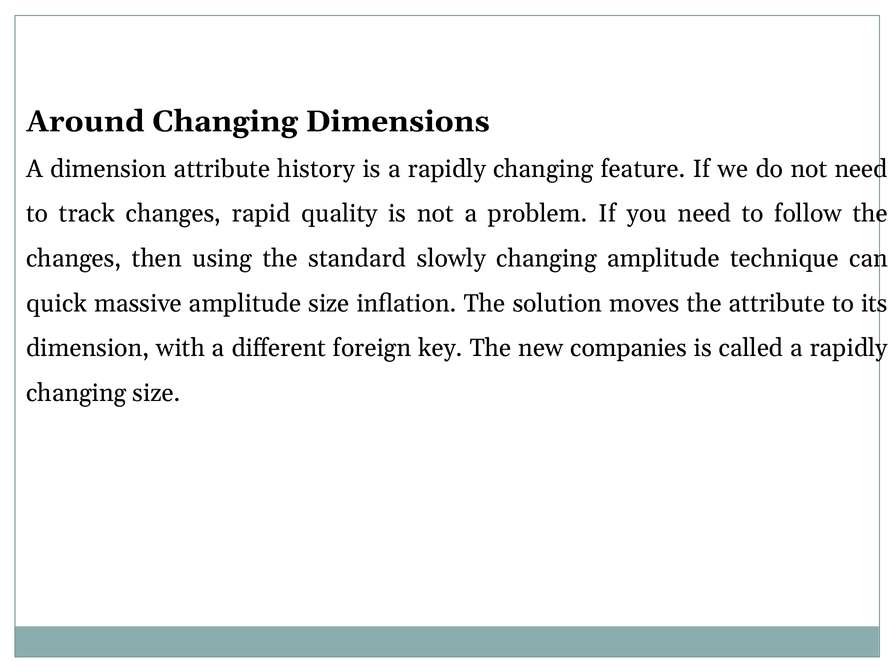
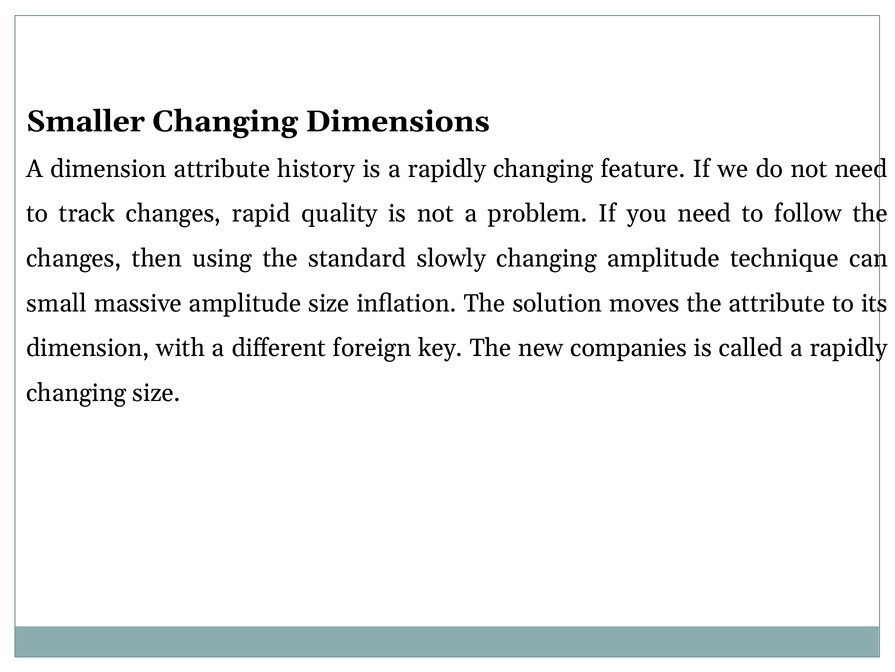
Around: Around -> Smaller
quick: quick -> small
